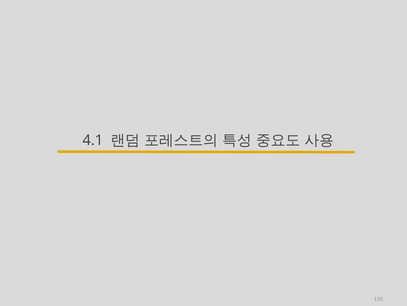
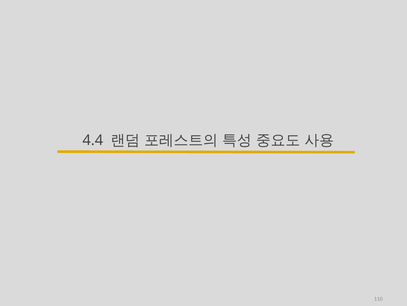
4.1: 4.1 -> 4.4
